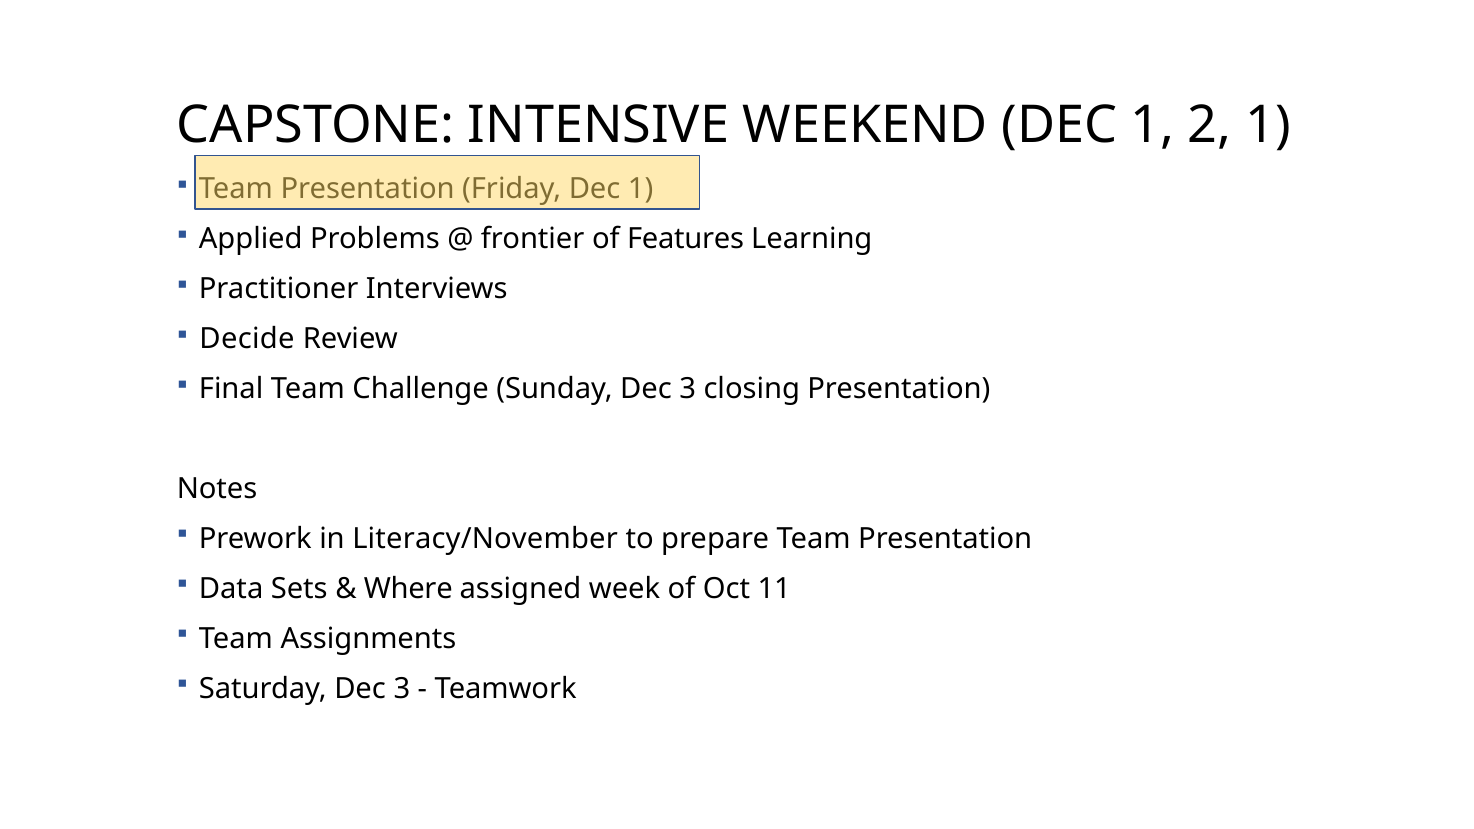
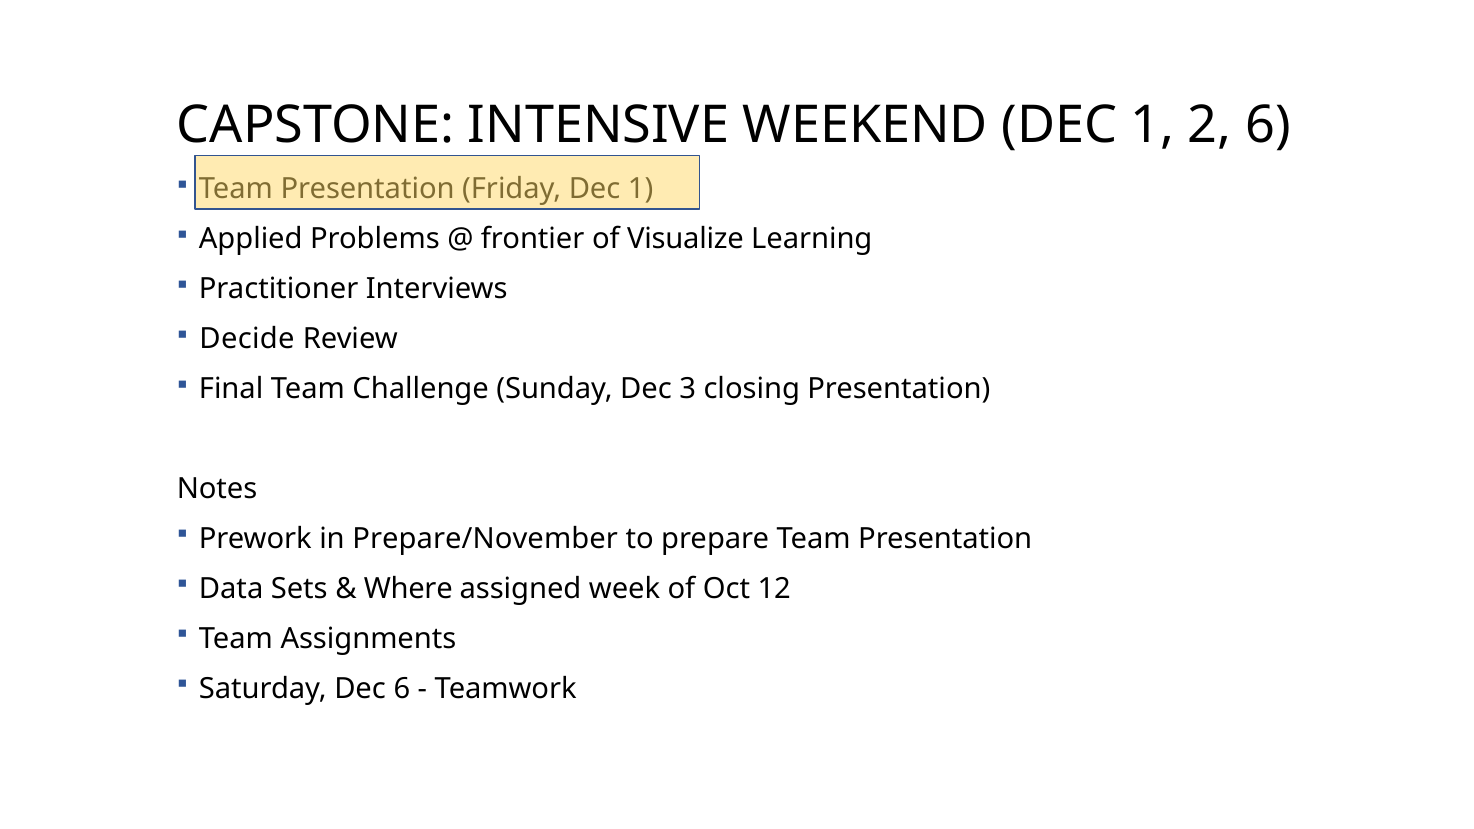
2 1: 1 -> 6
Features: Features -> Visualize
Literacy/November: Literacy/November -> Prepare/November
11: 11 -> 12
Saturday Dec 3: 3 -> 6
